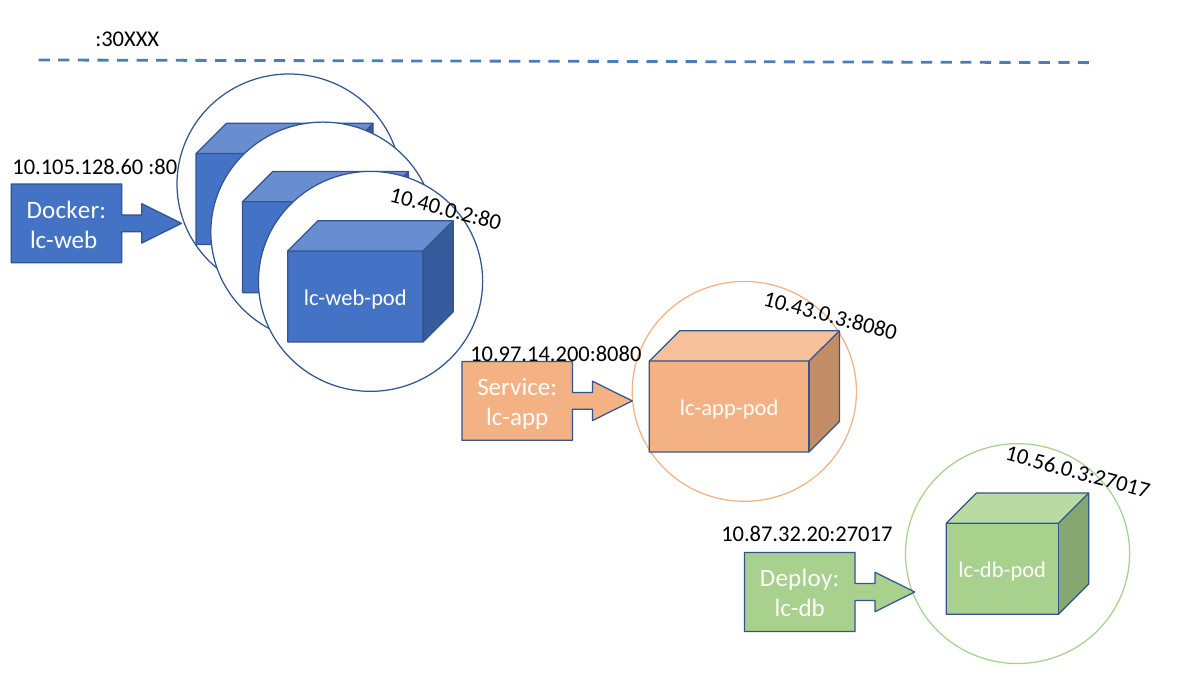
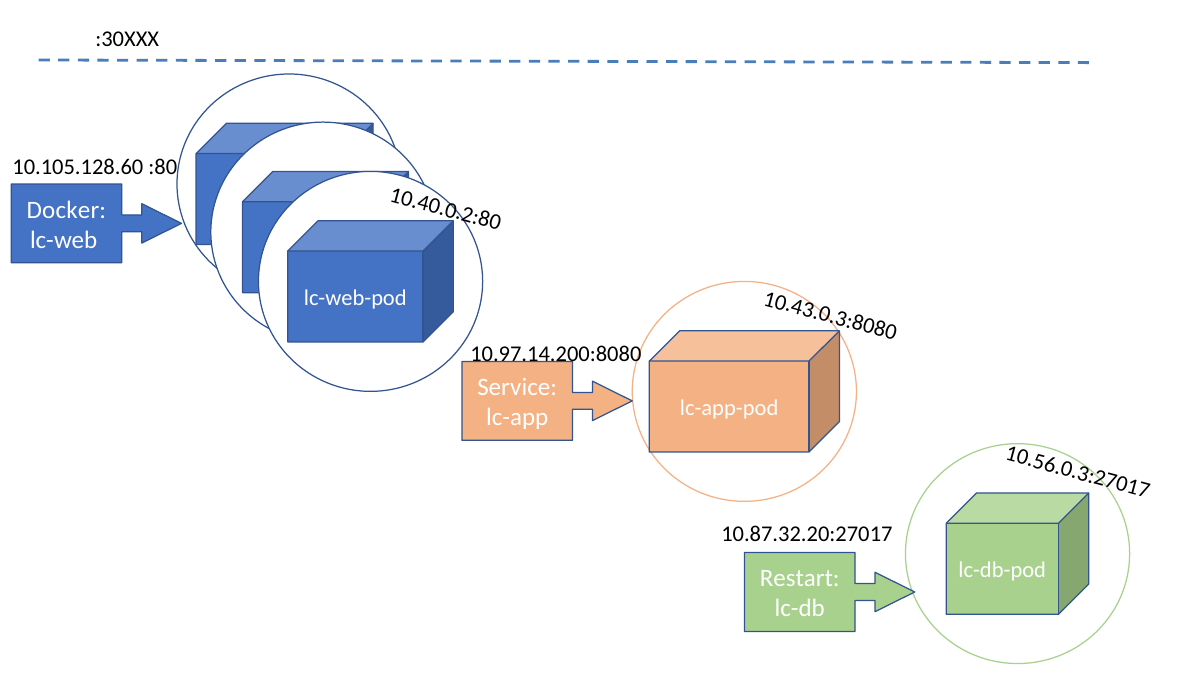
Deploy: Deploy -> Restart
